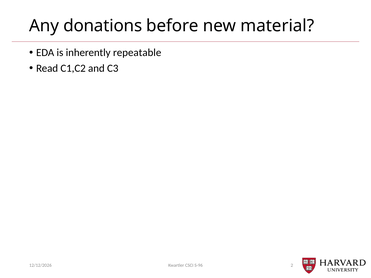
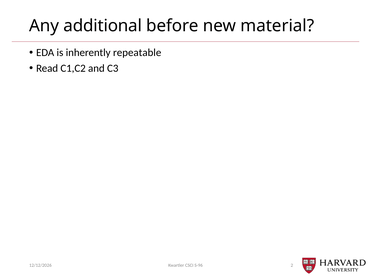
donations: donations -> additional
